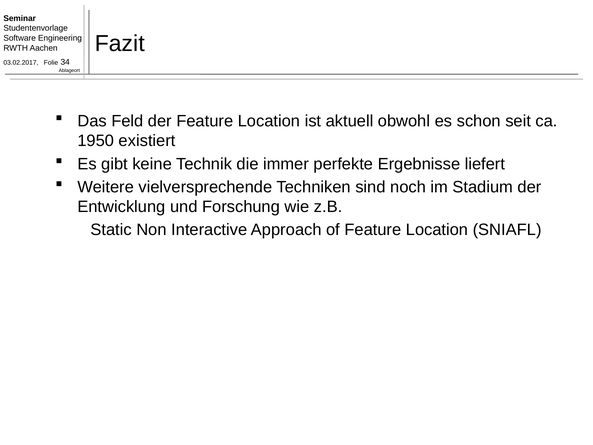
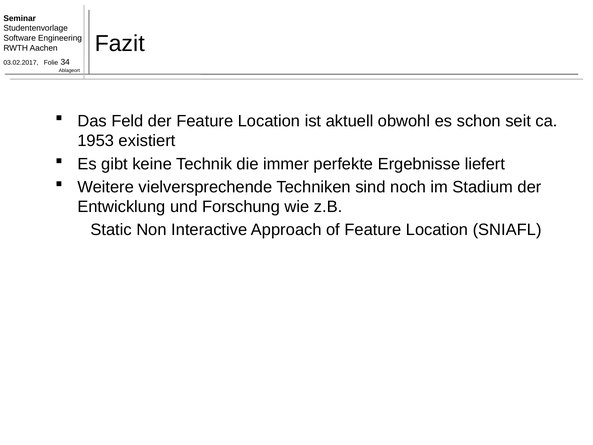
1950: 1950 -> 1953
